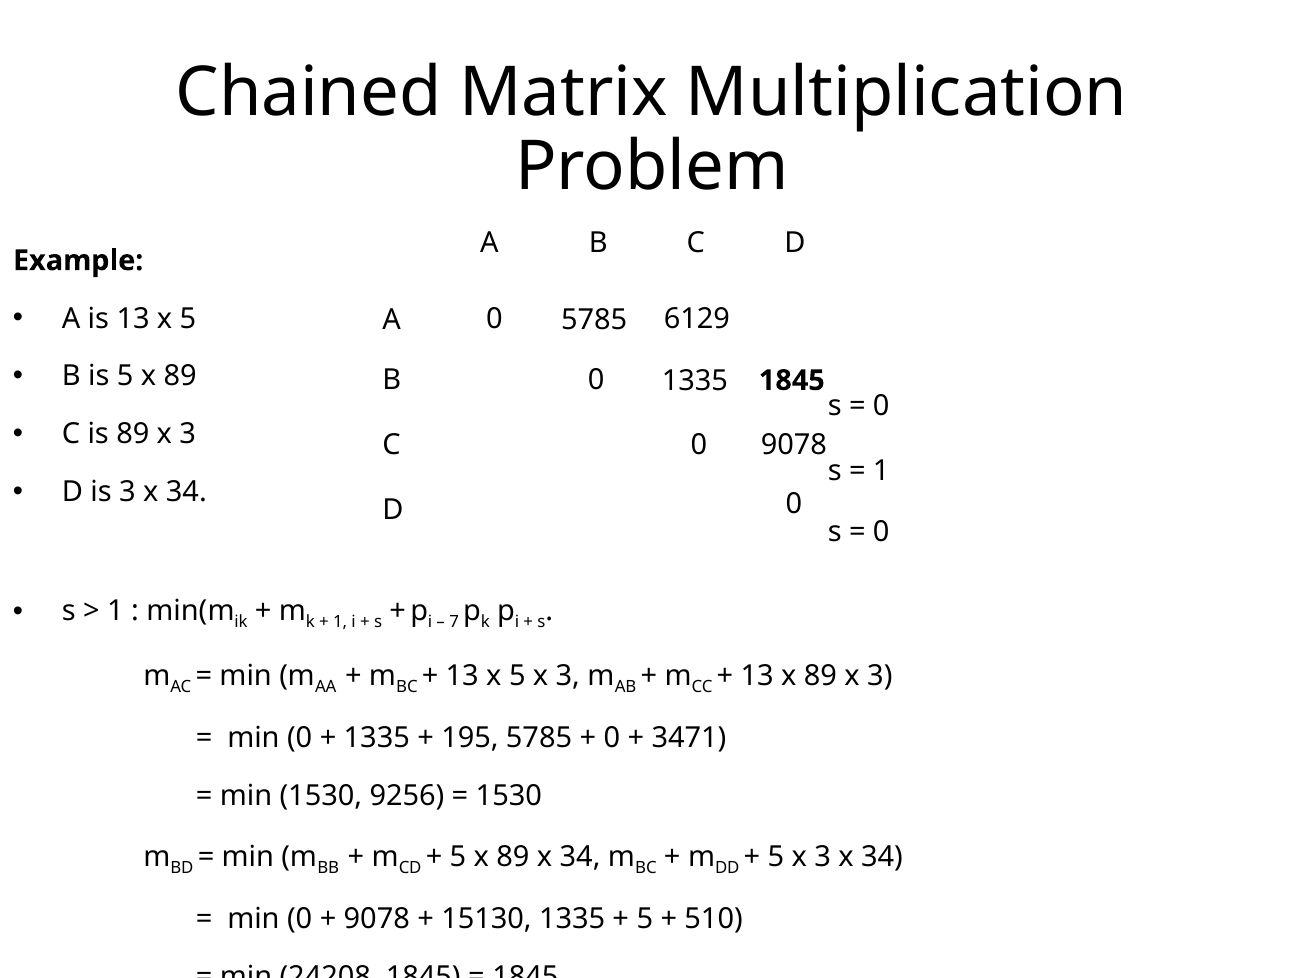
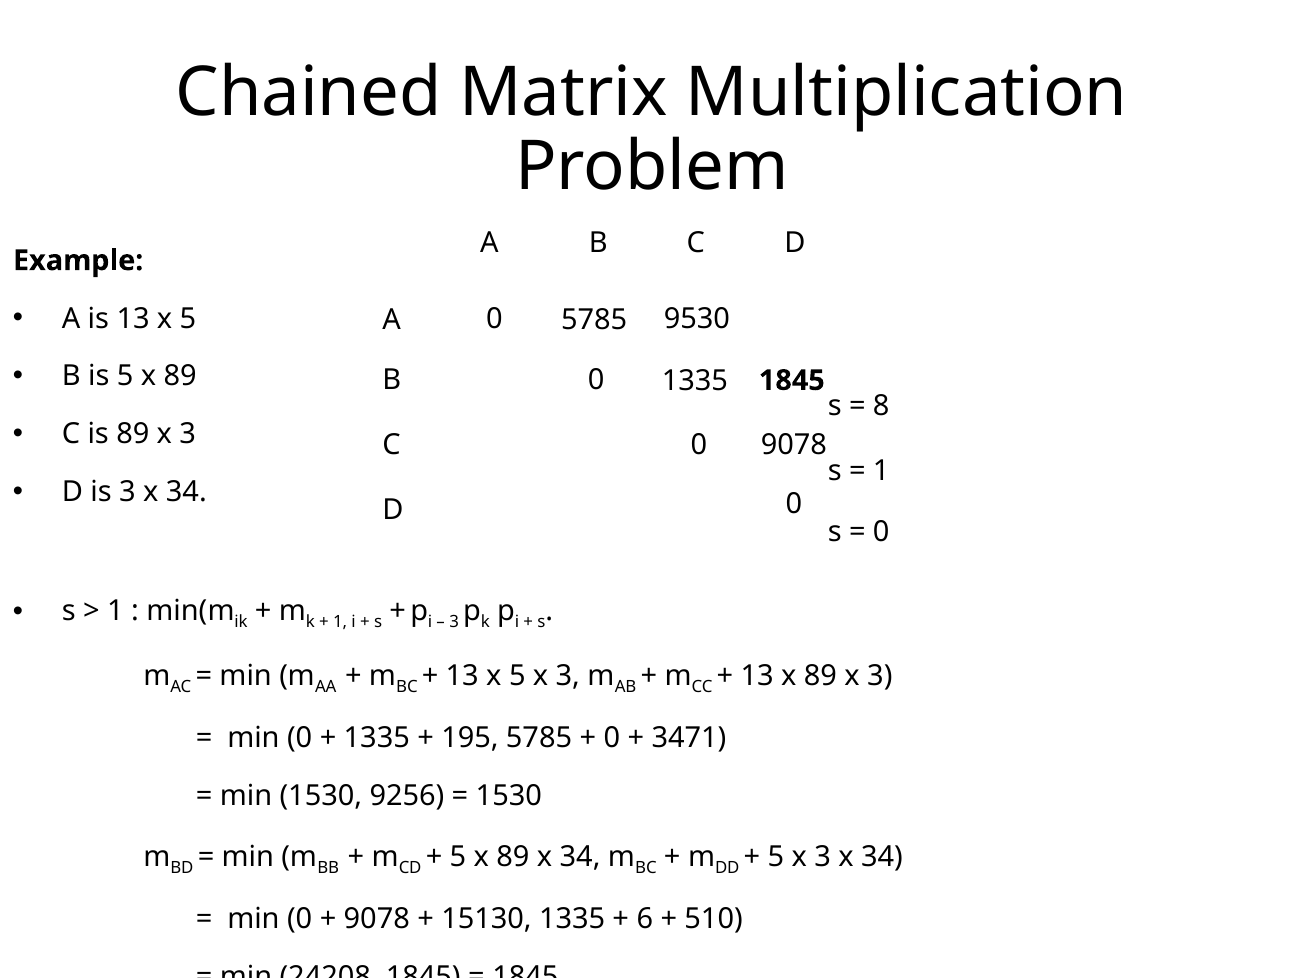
6129: 6129 -> 9530
0 at (881, 406): 0 -> 8
7 at (454, 622): 7 -> 3
5 at (645, 919): 5 -> 6
